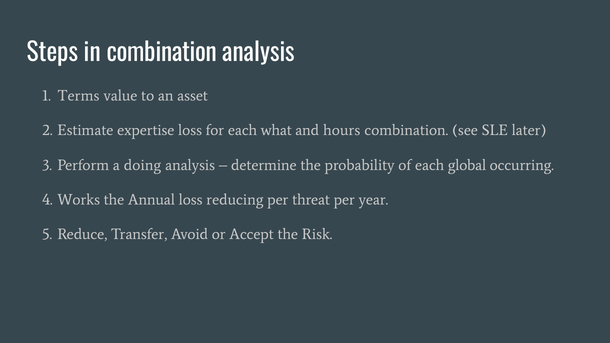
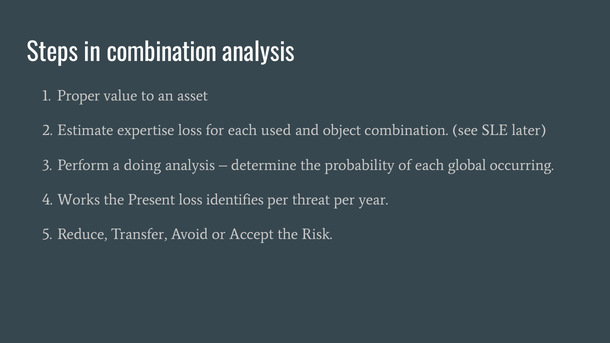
Terms: Terms -> Proper
what: what -> used
hours: hours -> object
Annual: Annual -> Present
reducing: reducing -> identifies
